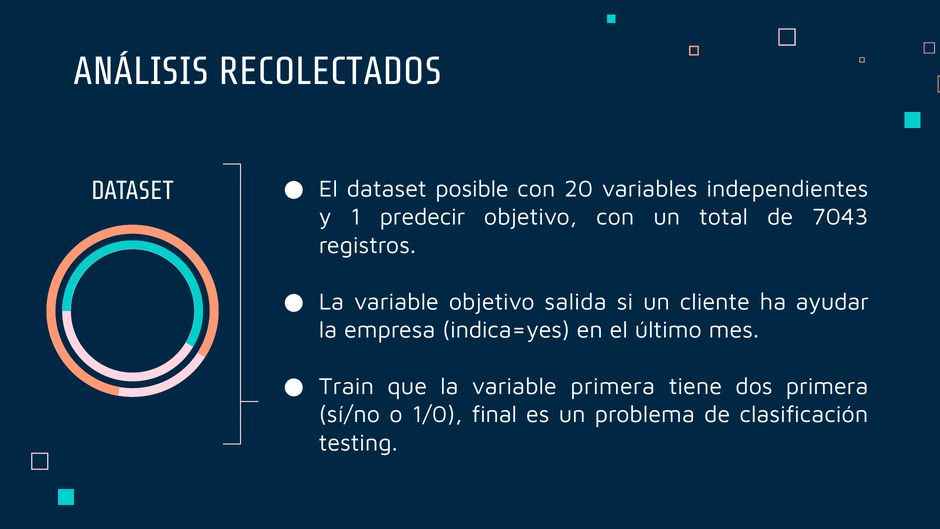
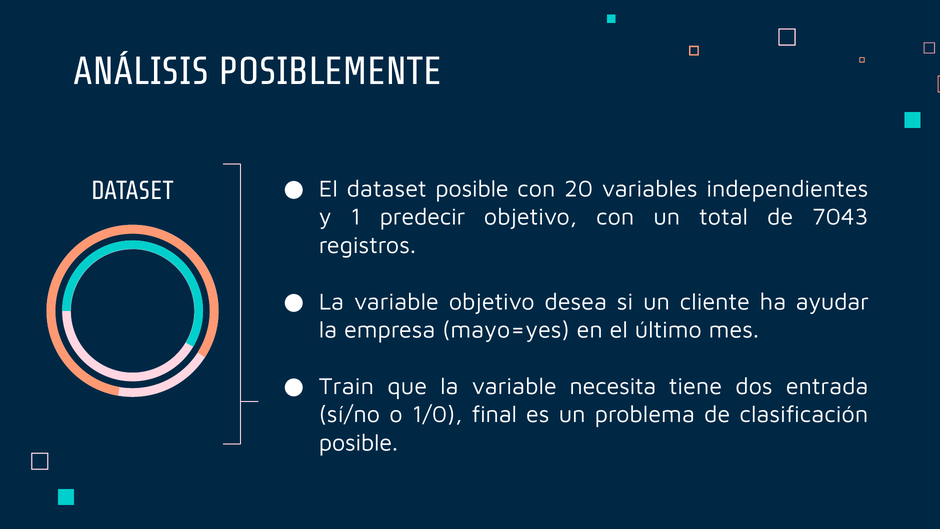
RECOLECTADOS: RECOLECTADOS -> POSIBLEMENTE
salida: salida -> desea
indica=yes: indica=yes -> mayo=yes
variable primera: primera -> necesita
dos primera: primera -> entrada
testing at (358, 443): testing -> posible
